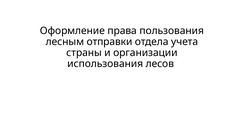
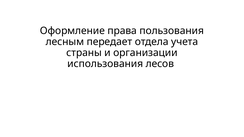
отправки: отправки -> передает
